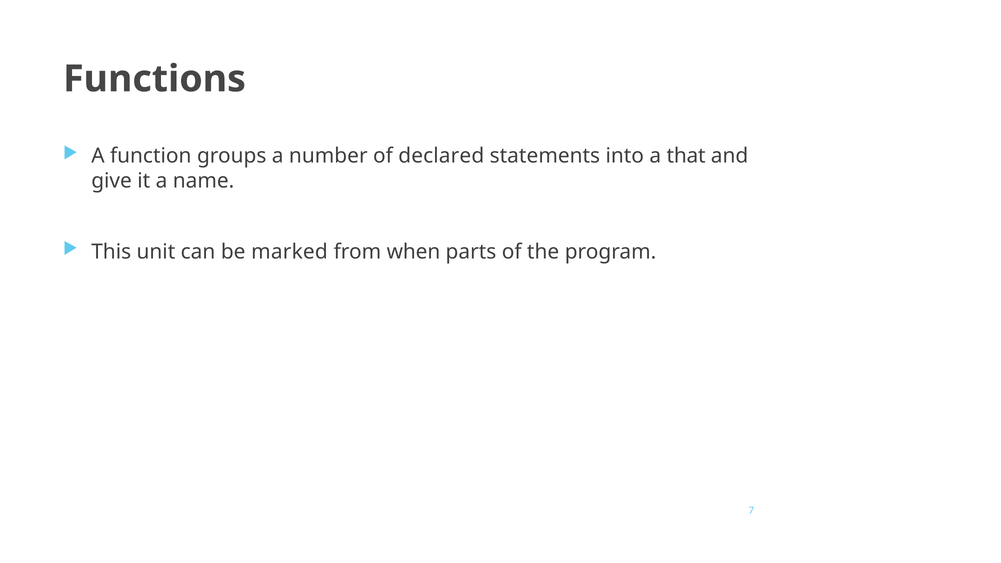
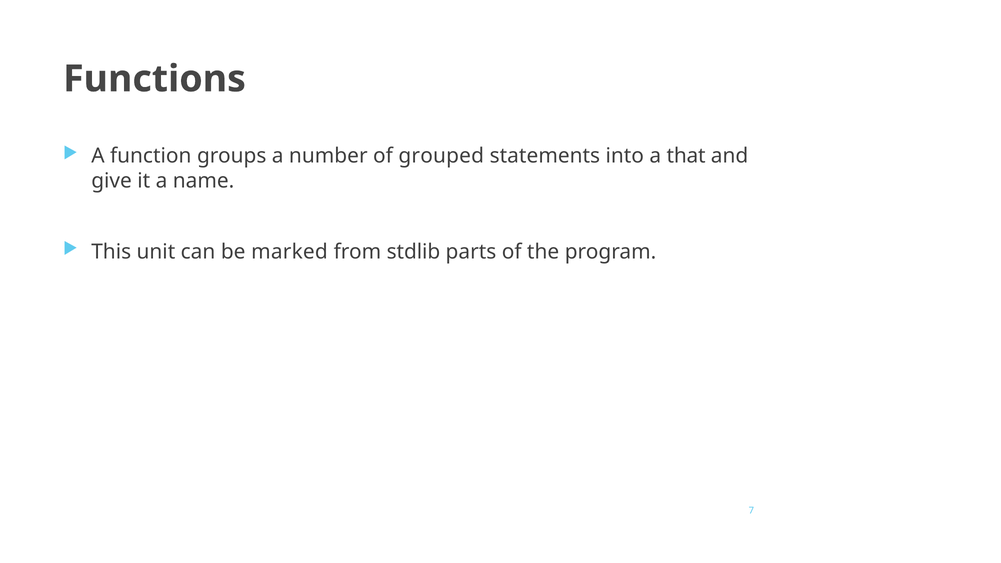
declared: declared -> grouped
when: when -> stdlib
